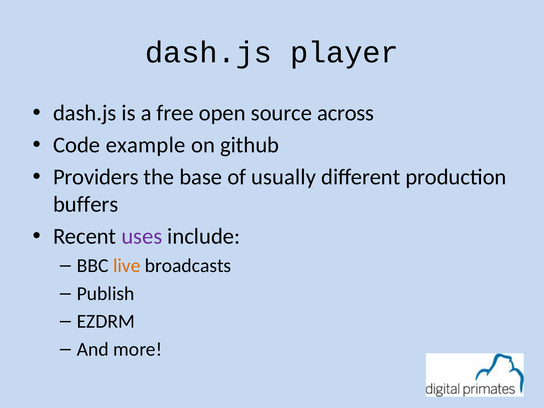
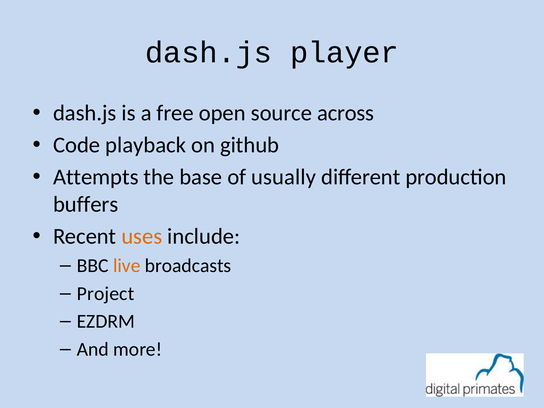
example: example -> playback
Providers: Providers -> Attempts
uses colour: purple -> orange
Publish: Publish -> Project
